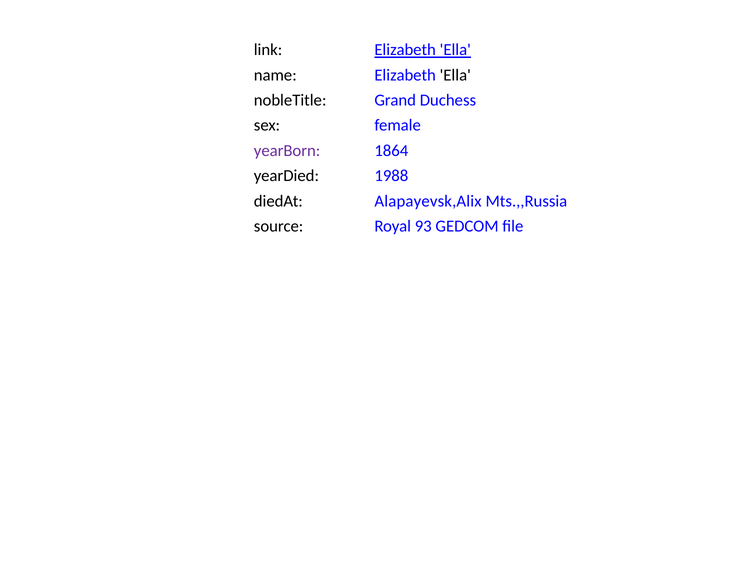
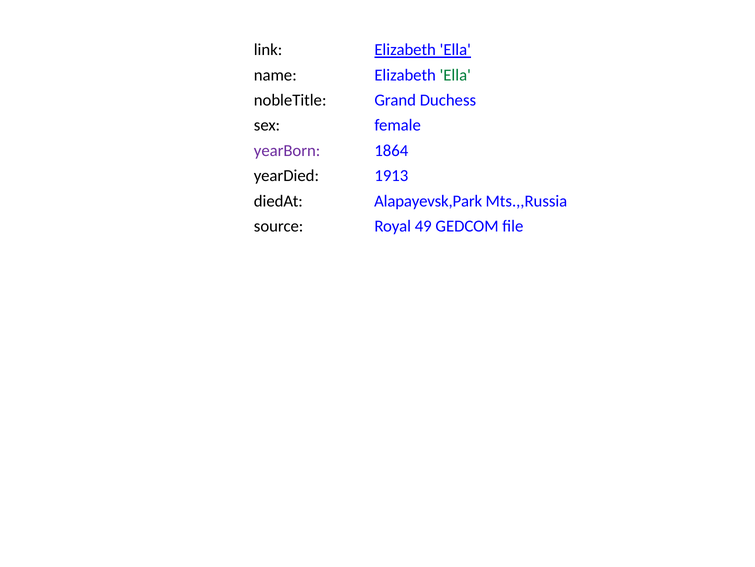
Ella at (455, 75) colour: black -> green
1988: 1988 -> 1913
Alapayevsk,Alix: Alapayevsk,Alix -> Alapayevsk,Park
93: 93 -> 49
